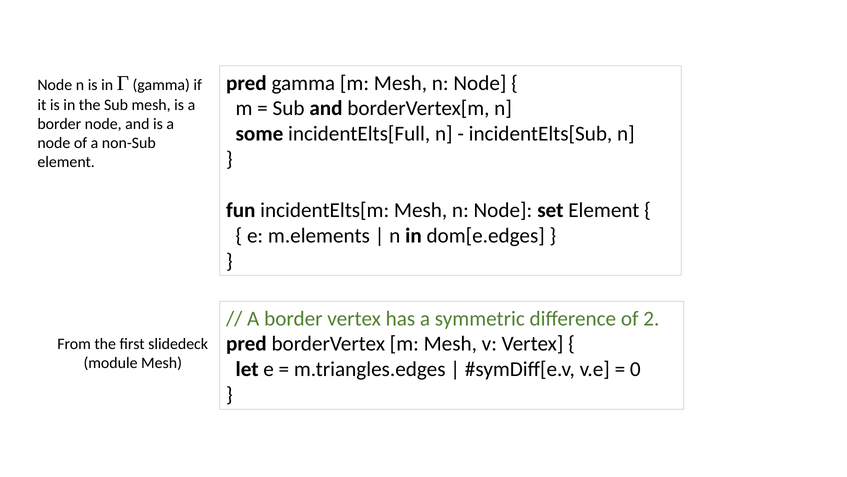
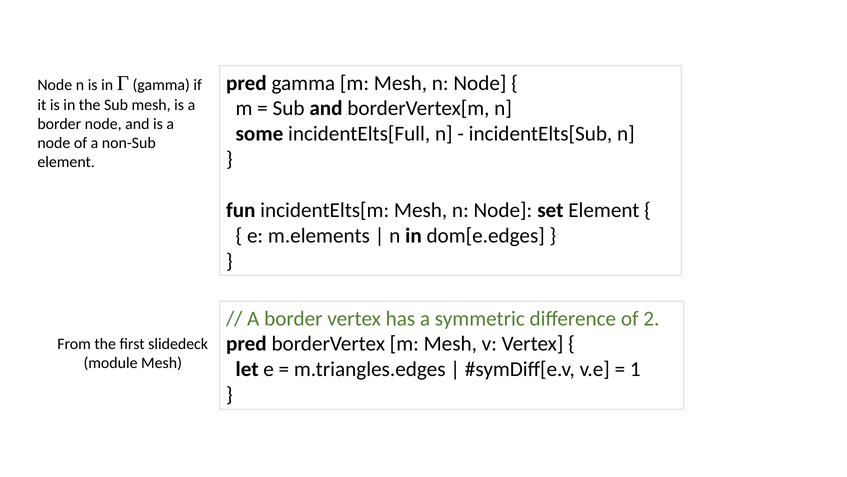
0: 0 -> 1
